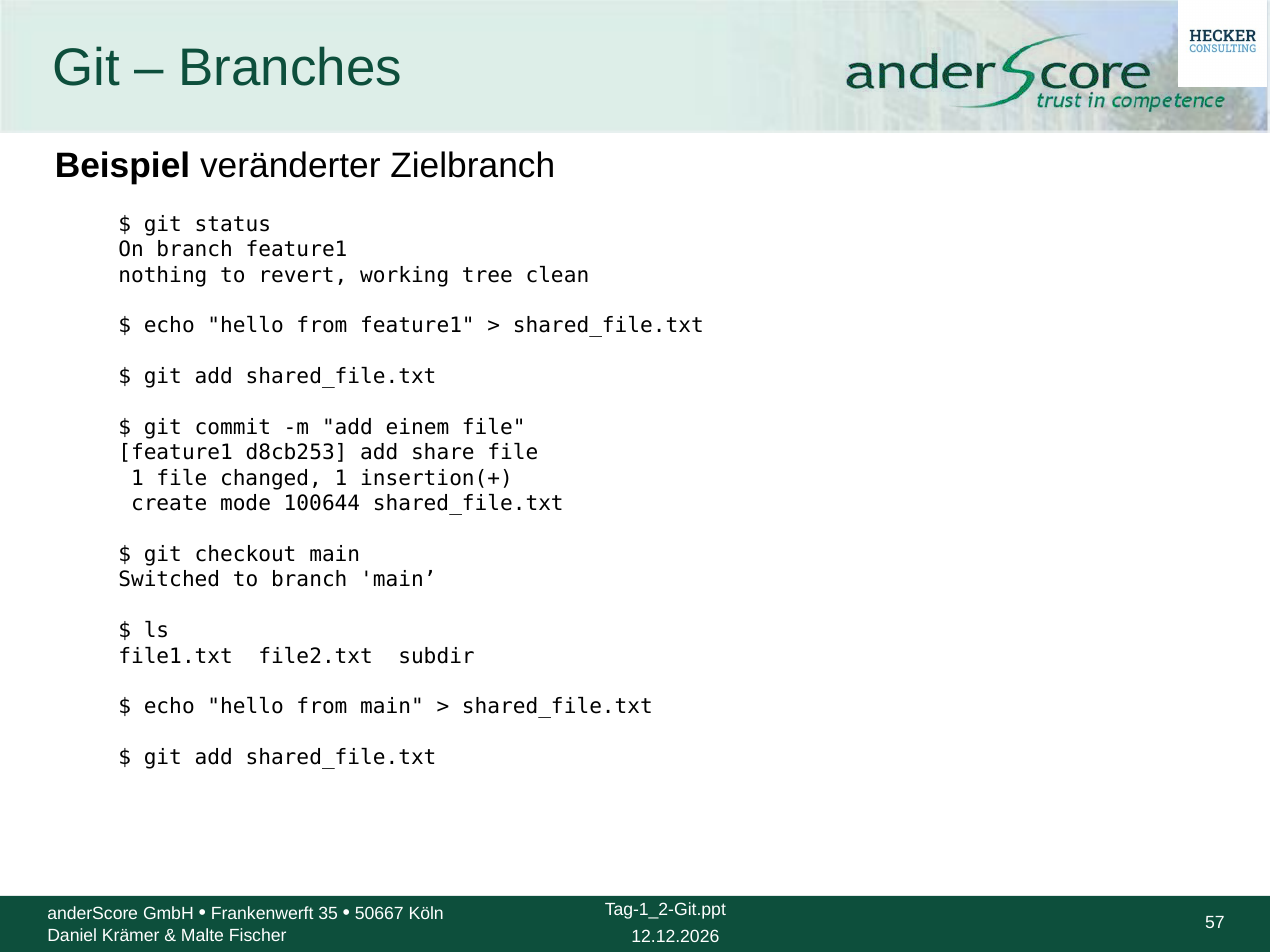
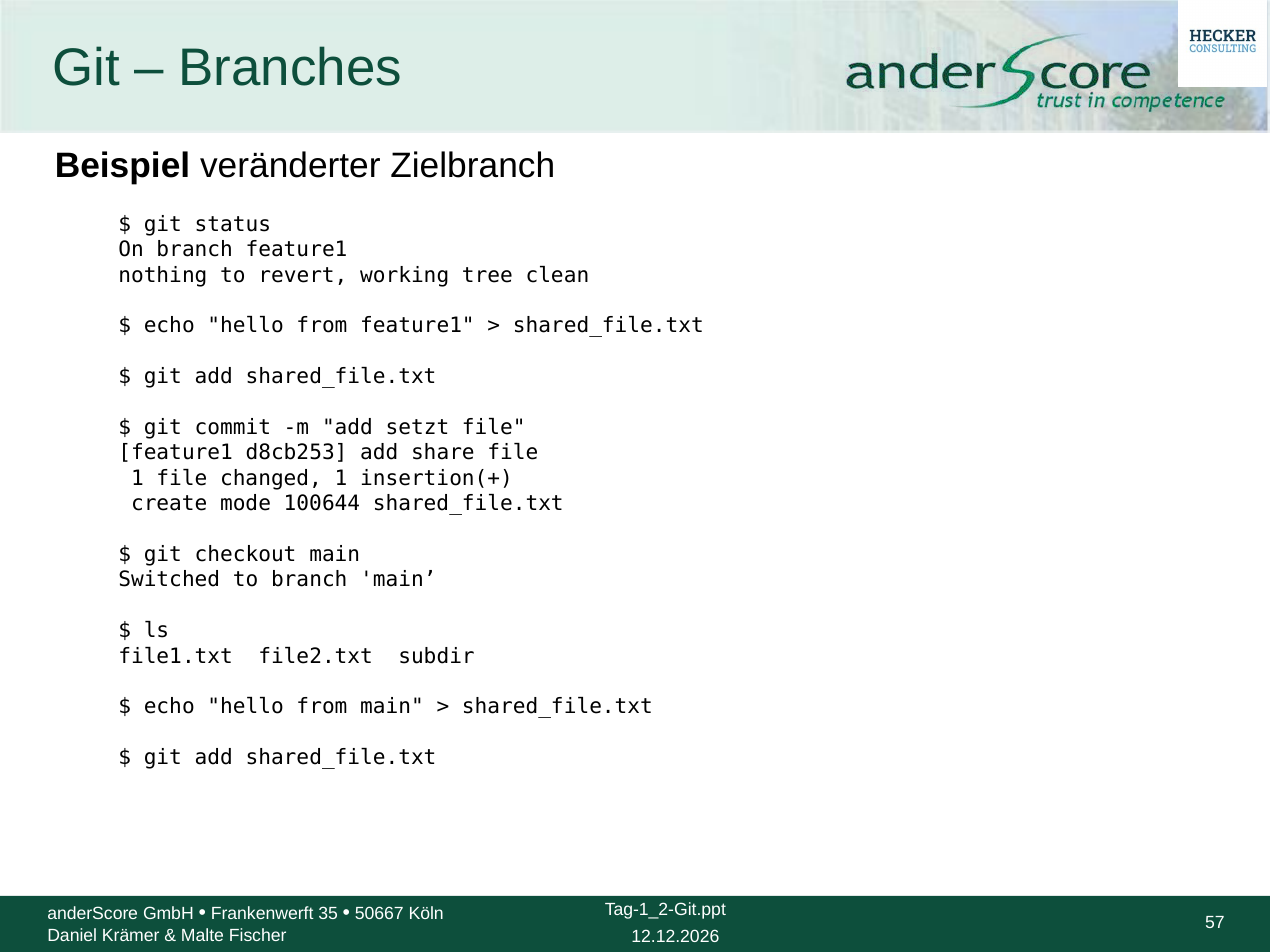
einem: einem -> setzt
